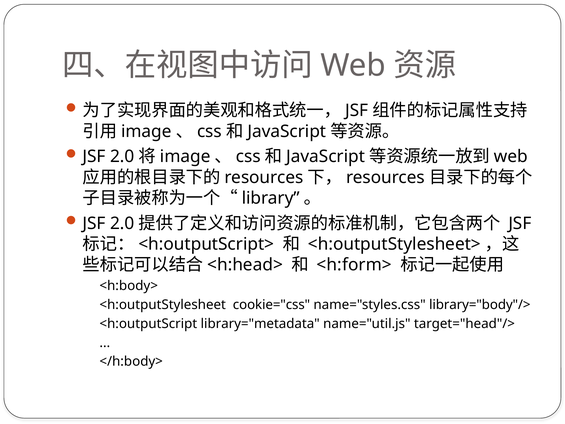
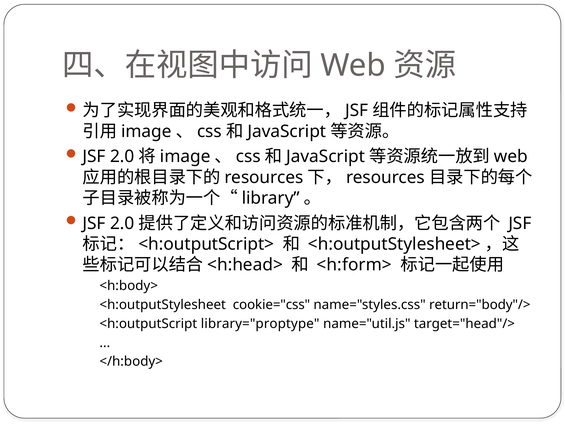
library="body"/>: library="body"/> -> return="body"/>
library="metadata: library="metadata -> library="proptype
